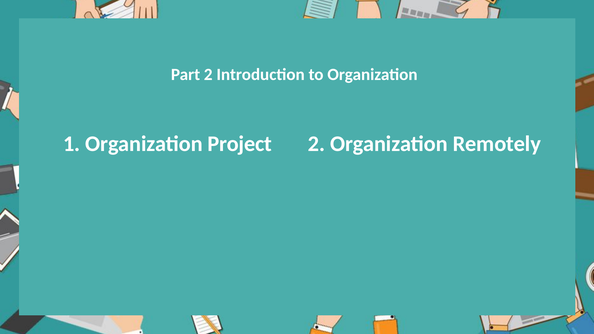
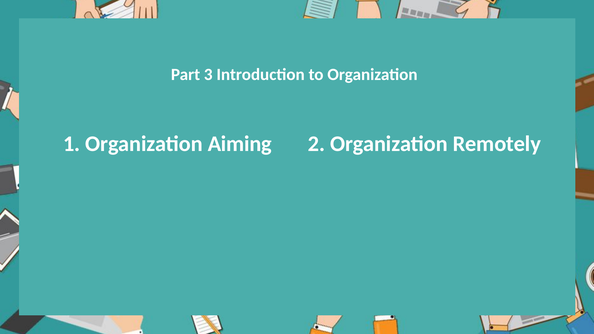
Part 2: 2 -> 3
Project: Project -> Aiming
